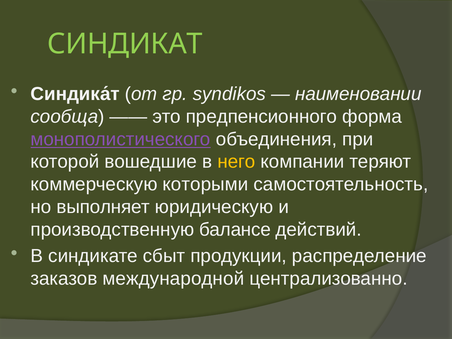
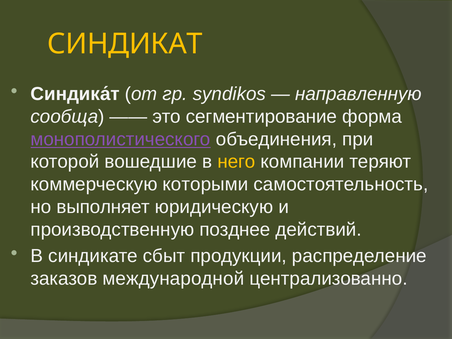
СИНДИКАТ colour: light green -> yellow
наименовании: наименовании -> направленную
предпенсионного: предпенсионного -> сегментирование
балансе: балансе -> позднее
